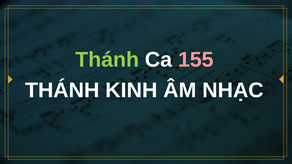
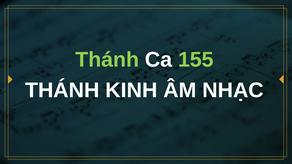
155 colour: pink -> light green
